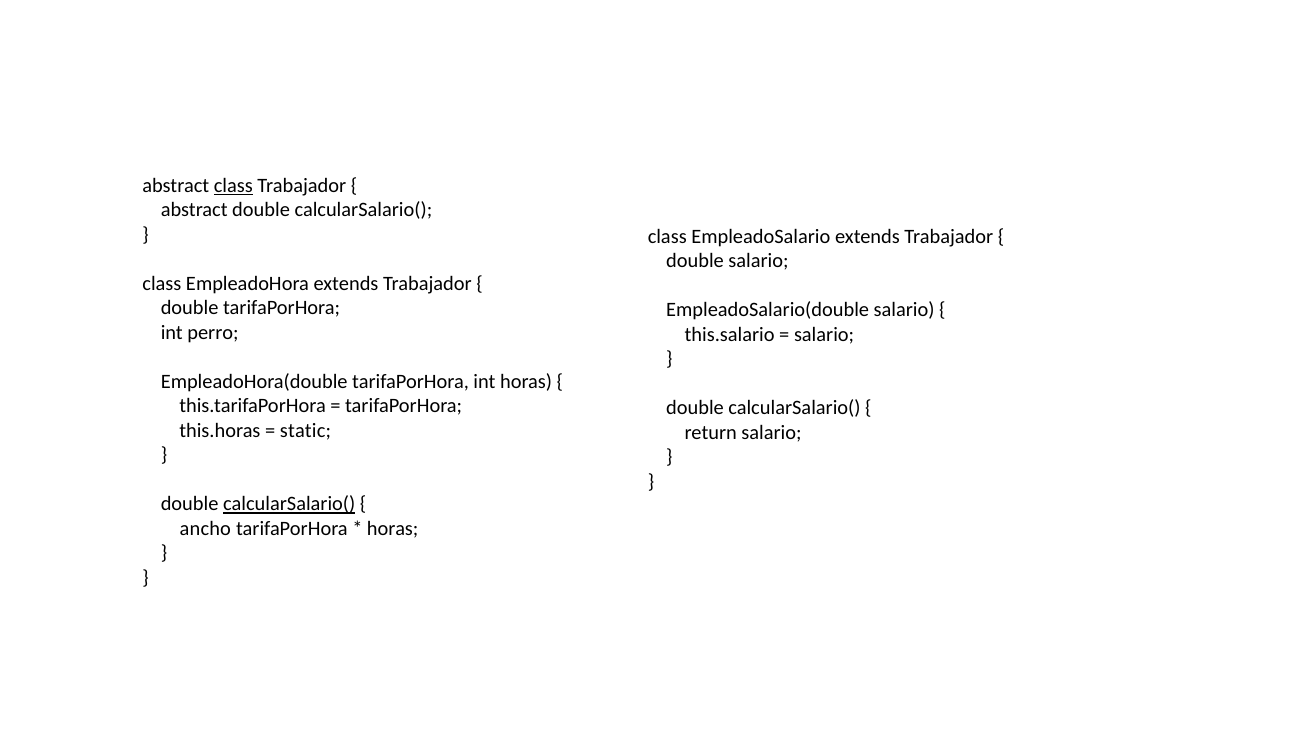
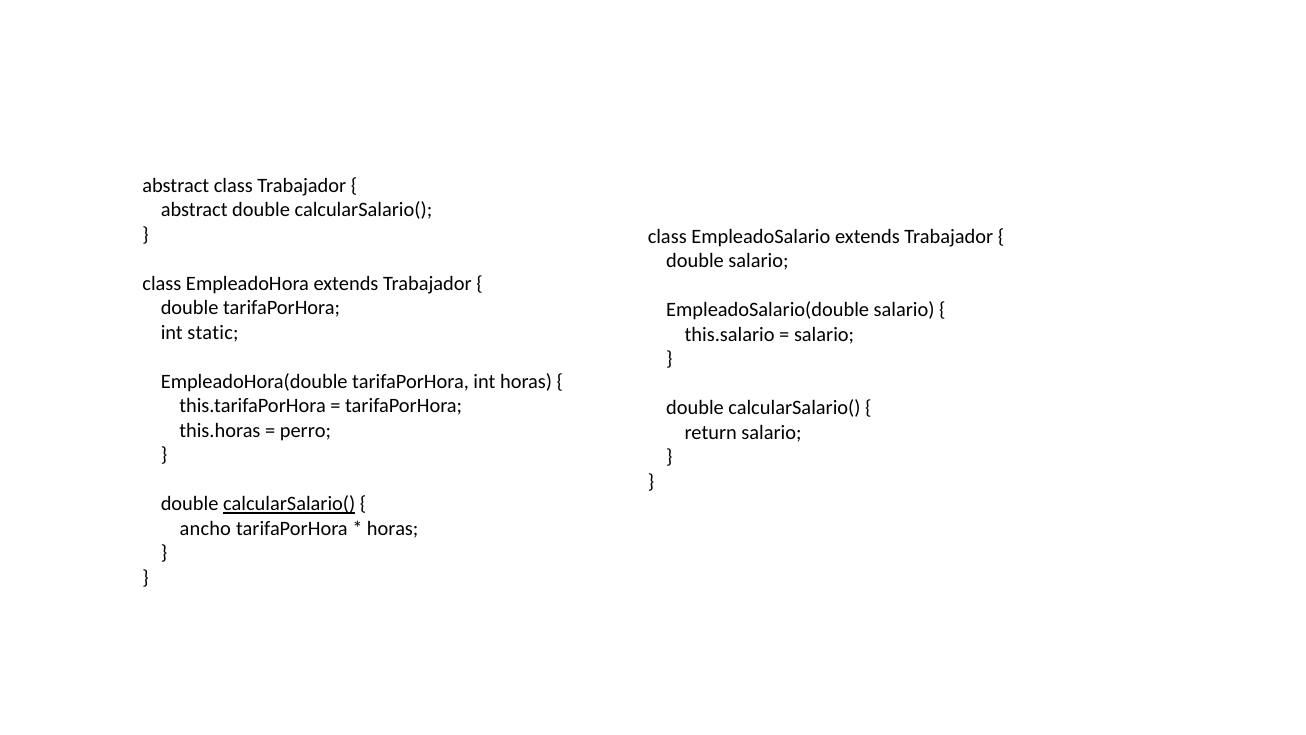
class at (233, 186) underline: present -> none
perro: perro -> static
static: static -> perro
